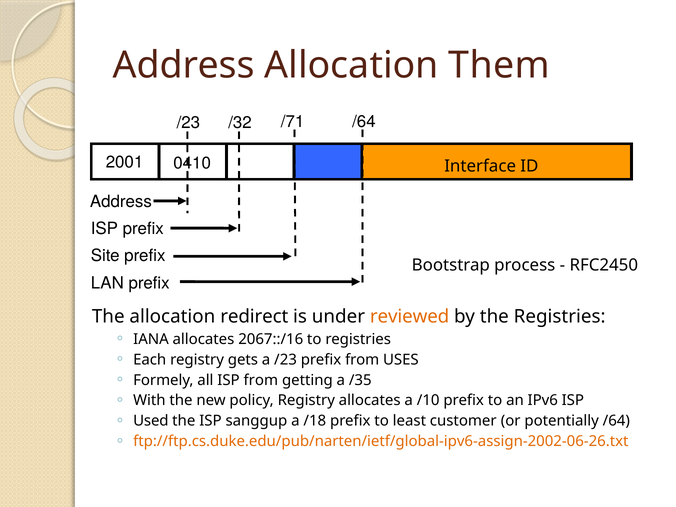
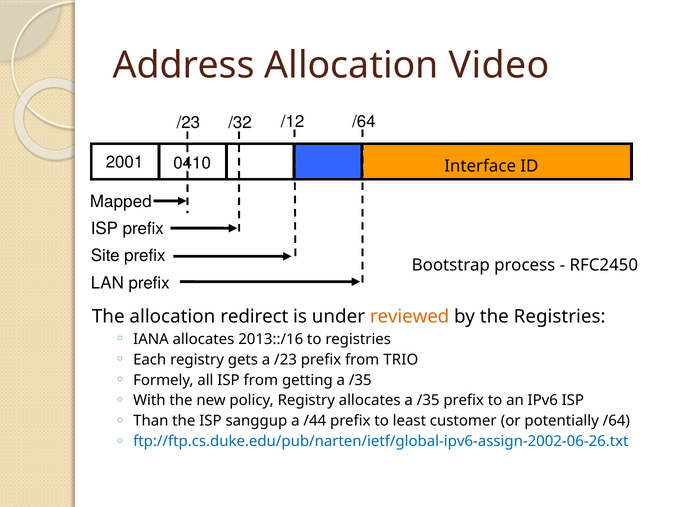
Them: Them -> Video
/71: /71 -> /12
Address at (121, 202): Address -> Mapped
2067::/16: 2067::/16 -> 2013::/16
USES: USES -> TRIO
allocates a /10: /10 -> /35
Used: Used -> Than
/18: /18 -> /44
ftp://ftp.cs.duke.edu/pub/narten/ietf/global-ipv6-assign-2002-06-26.txt colour: orange -> blue
